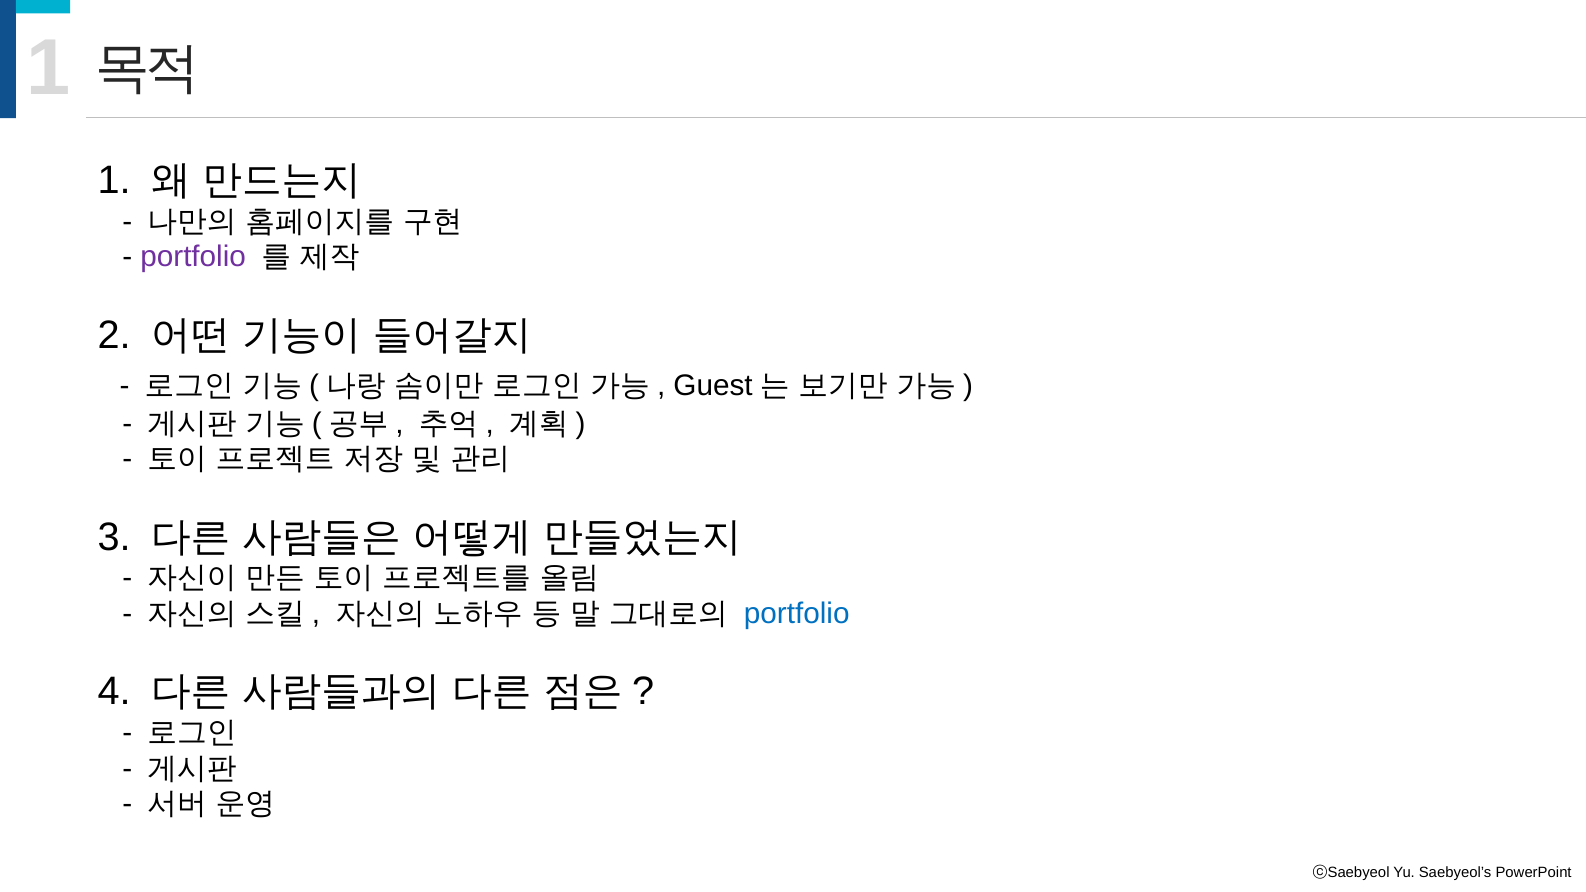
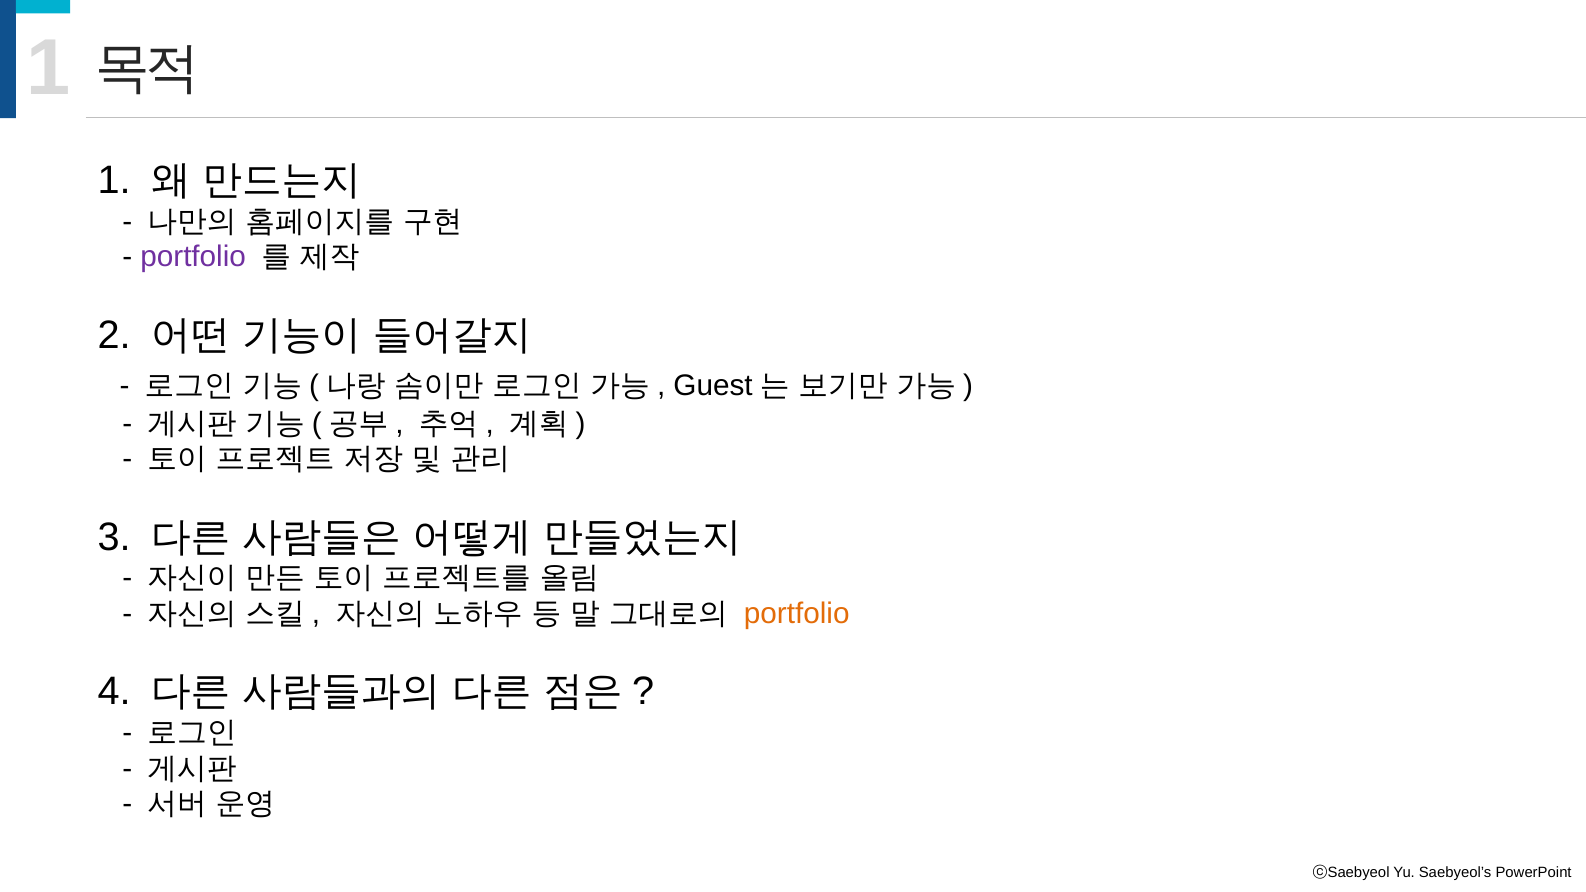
portfolio at (797, 614) colour: blue -> orange
